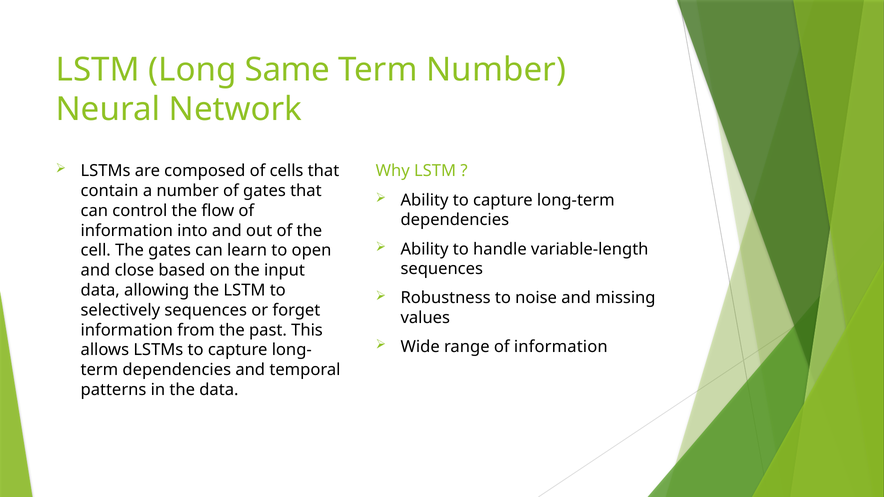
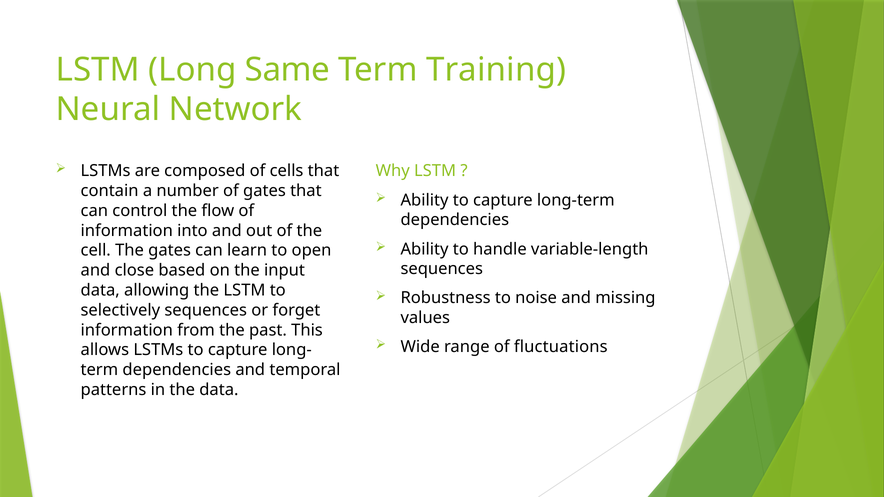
Term Number: Number -> Training
range of information: information -> fluctuations
